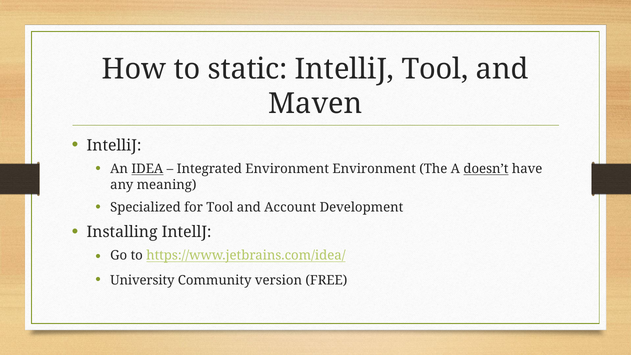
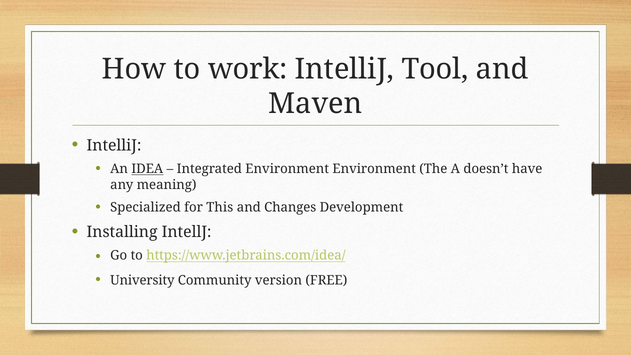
static: static -> work
doesn’t underline: present -> none
for Tool: Tool -> This
Account: Account -> Changes
